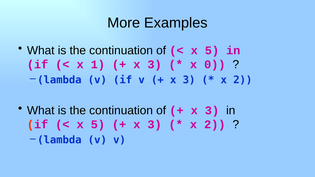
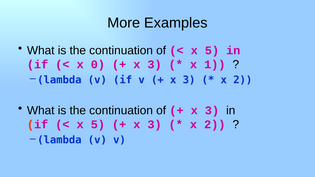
1: 1 -> 0
0: 0 -> 1
